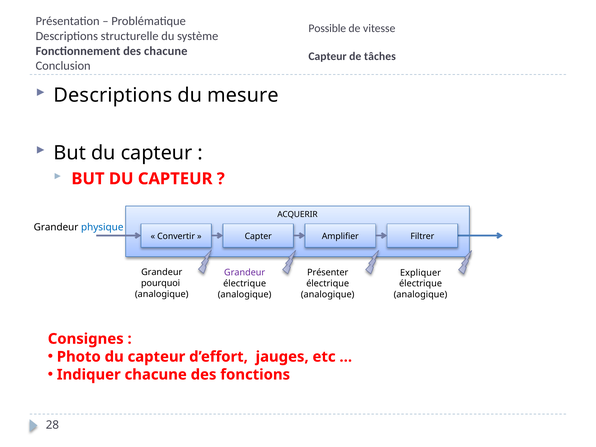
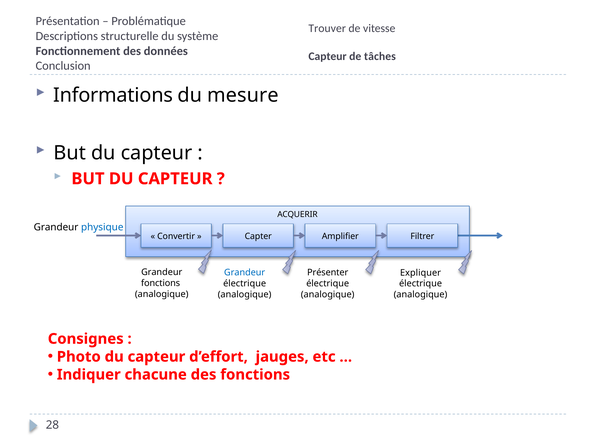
Possible: Possible -> Trouver
des chacune: chacune -> données
Descriptions at (113, 95): Descriptions -> Informations
Grandeur at (245, 273) colour: purple -> blue
pourquoi at (161, 283): pourquoi -> fonctions
